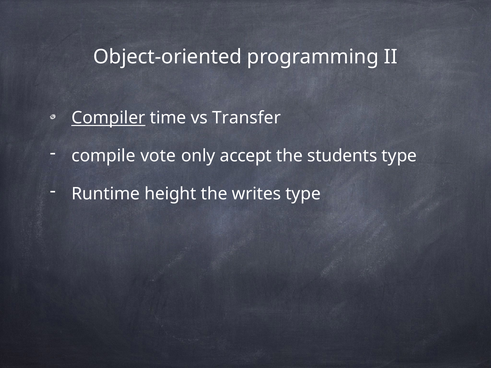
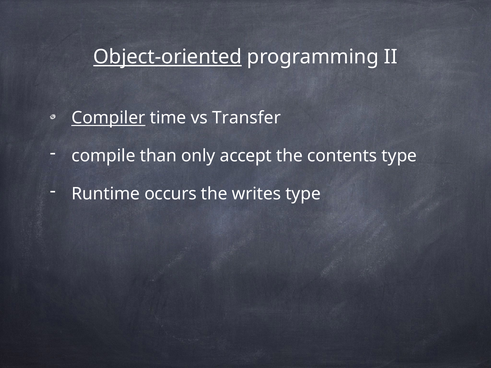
Object-oriented underline: none -> present
vote: vote -> than
students: students -> contents
height: height -> occurs
